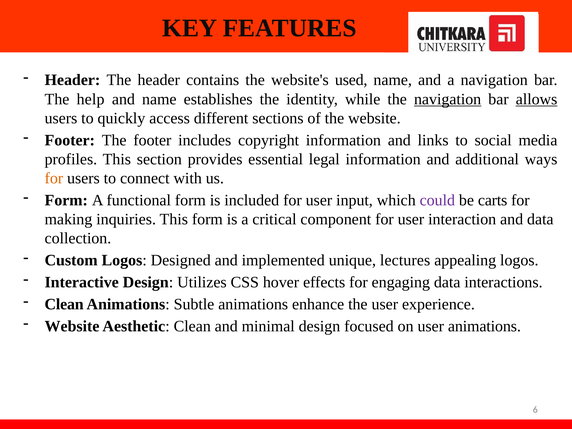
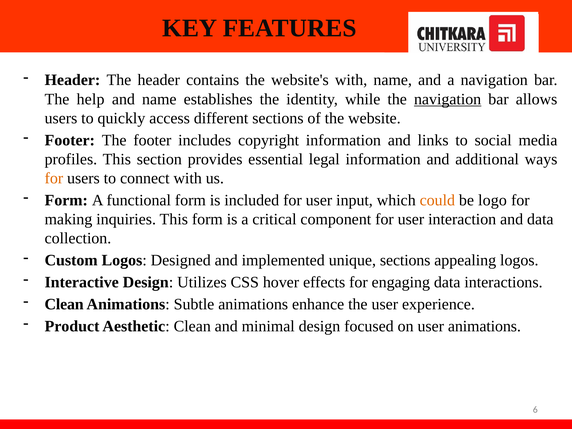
website's used: used -> with
allows underline: present -> none
could colour: purple -> orange
carts: carts -> logo
unique lectures: lectures -> sections
Website at (72, 326): Website -> Product
